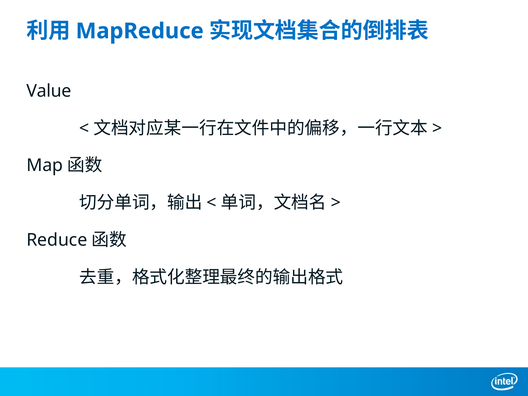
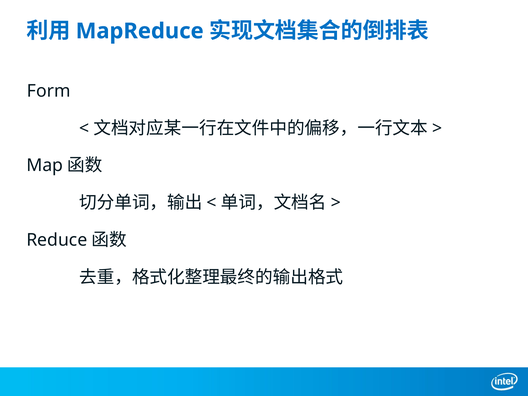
Value: Value -> Form
